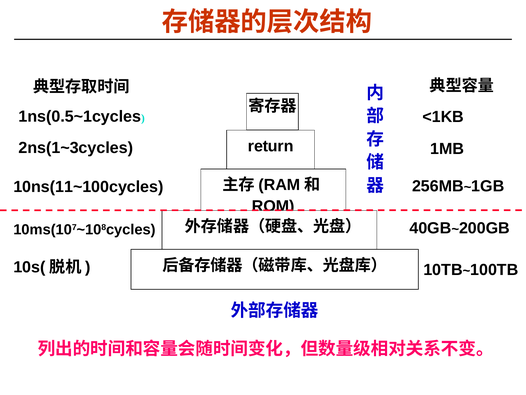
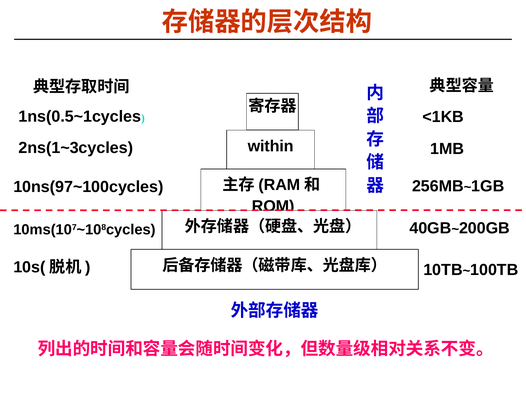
return: return -> within
10ns(11~100cycles: 10ns(11~100cycles -> 10ns(97~100cycles
